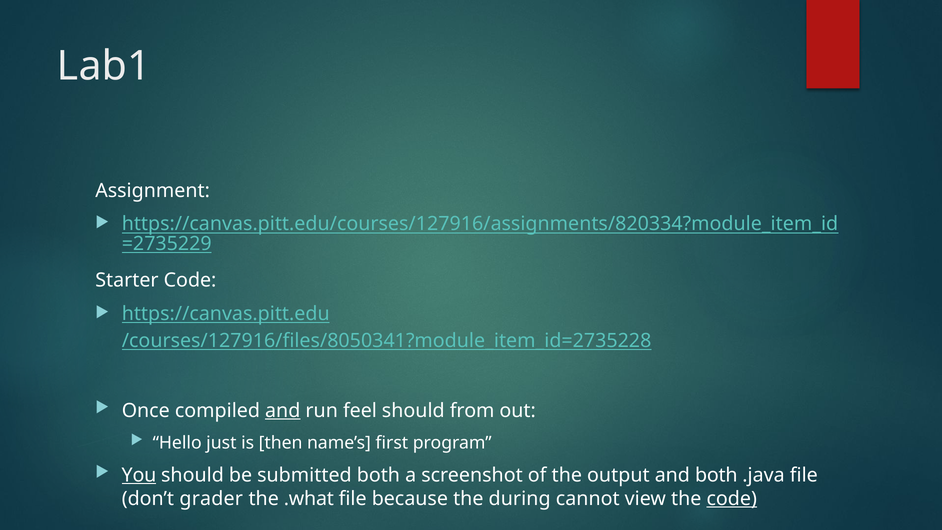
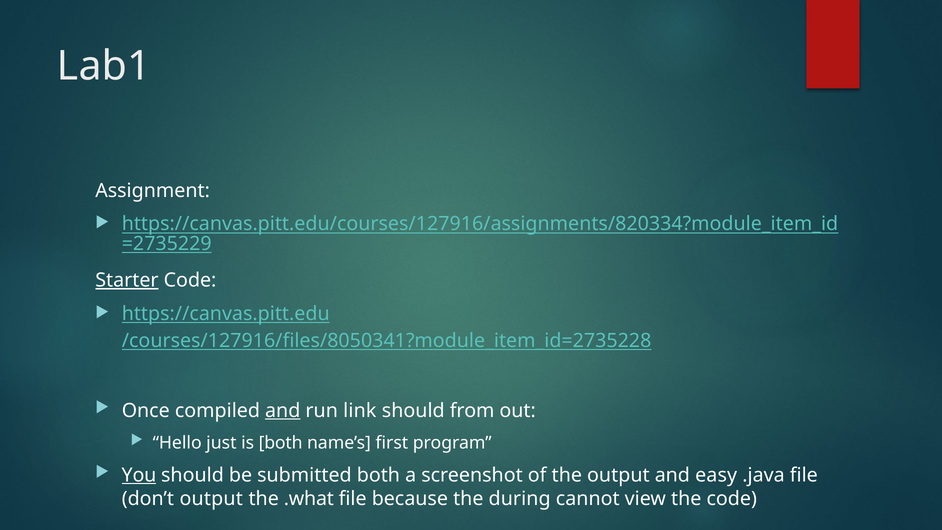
Starter underline: none -> present
feel: feel -> link
is then: then -> both
and both: both -> easy
don’t grader: grader -> output
code at (732, 499) underline: present -> none
